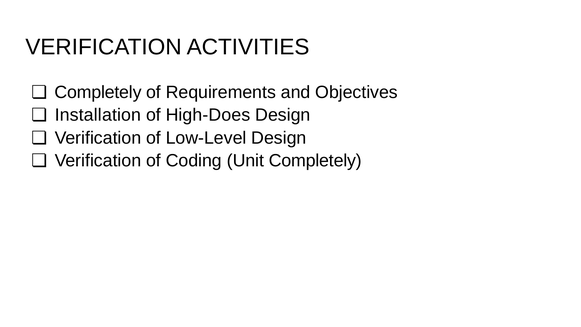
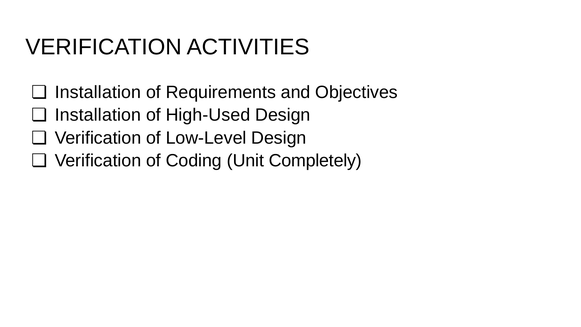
Completely at (98, 92): Completely -> Installation
High-Does: High-Does -> High-Used
